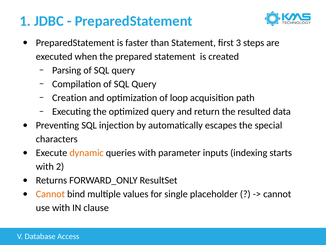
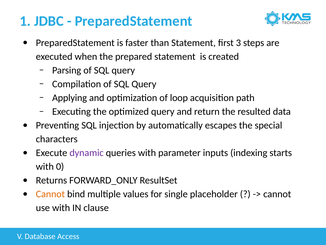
Creation: Creation -> Applying
dynamic colour: orange -> purple
2: 2 -> 0
